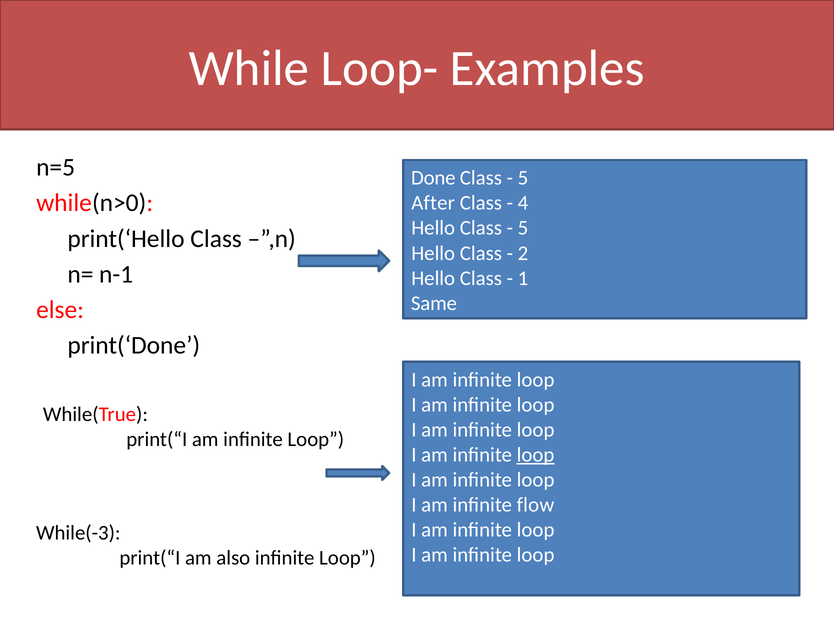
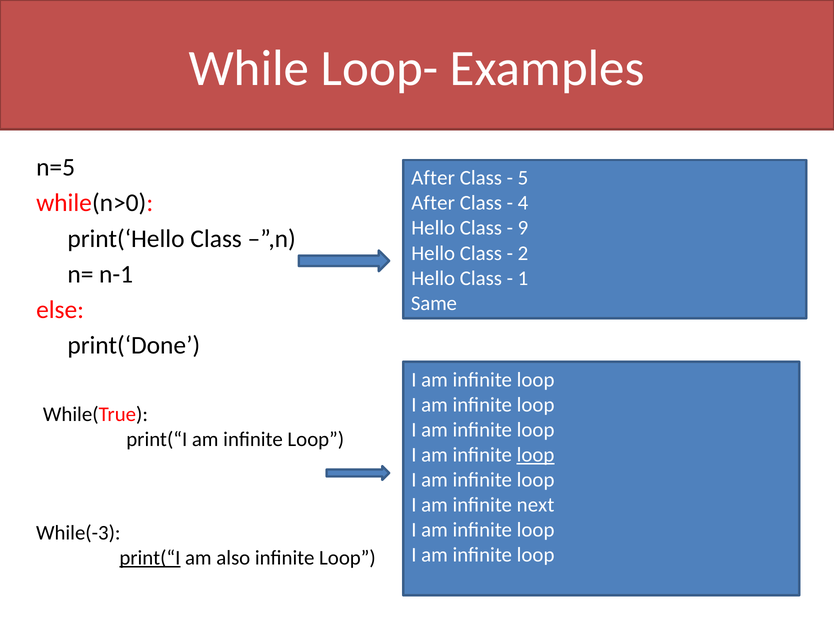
Done at (433, 178): Done -> After
5 at (523, 228): 5 -> 9
flow: flow -> next
print(“I at (150, 557) underline: none -> present
